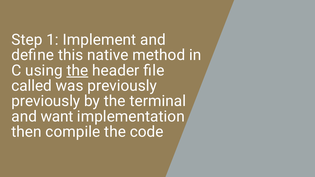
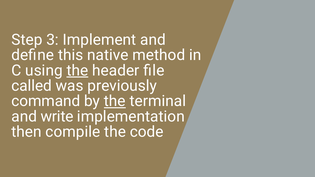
1: 1 -> 3
previously at (46, 101): previously -> command
the at (115, 101) underline: none -> present
want: want -> write
